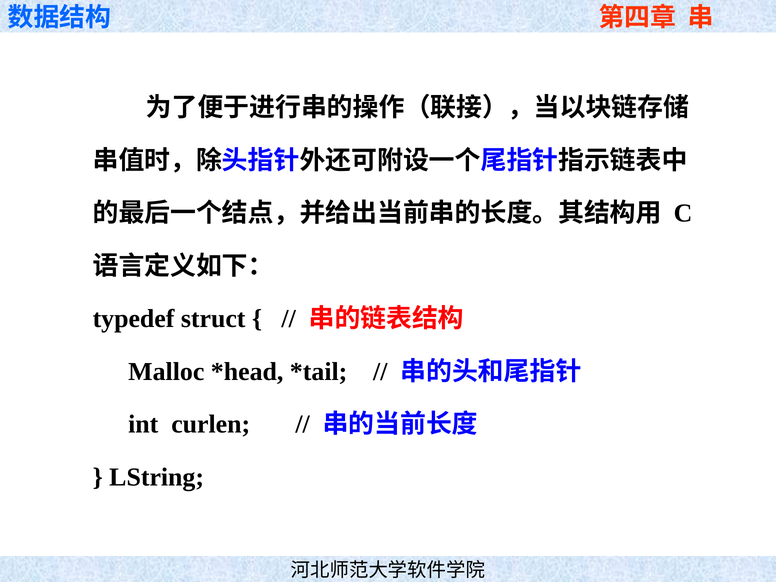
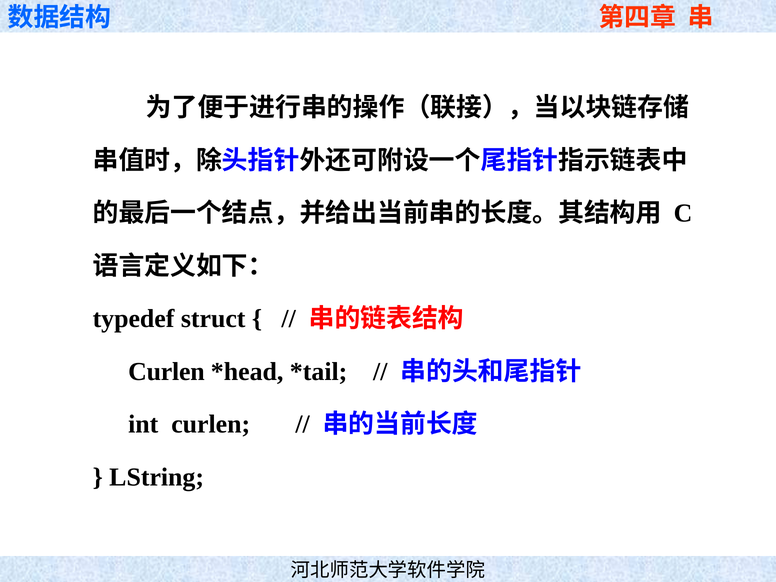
Malloc at (166, 372): Malloc -> Curlen
